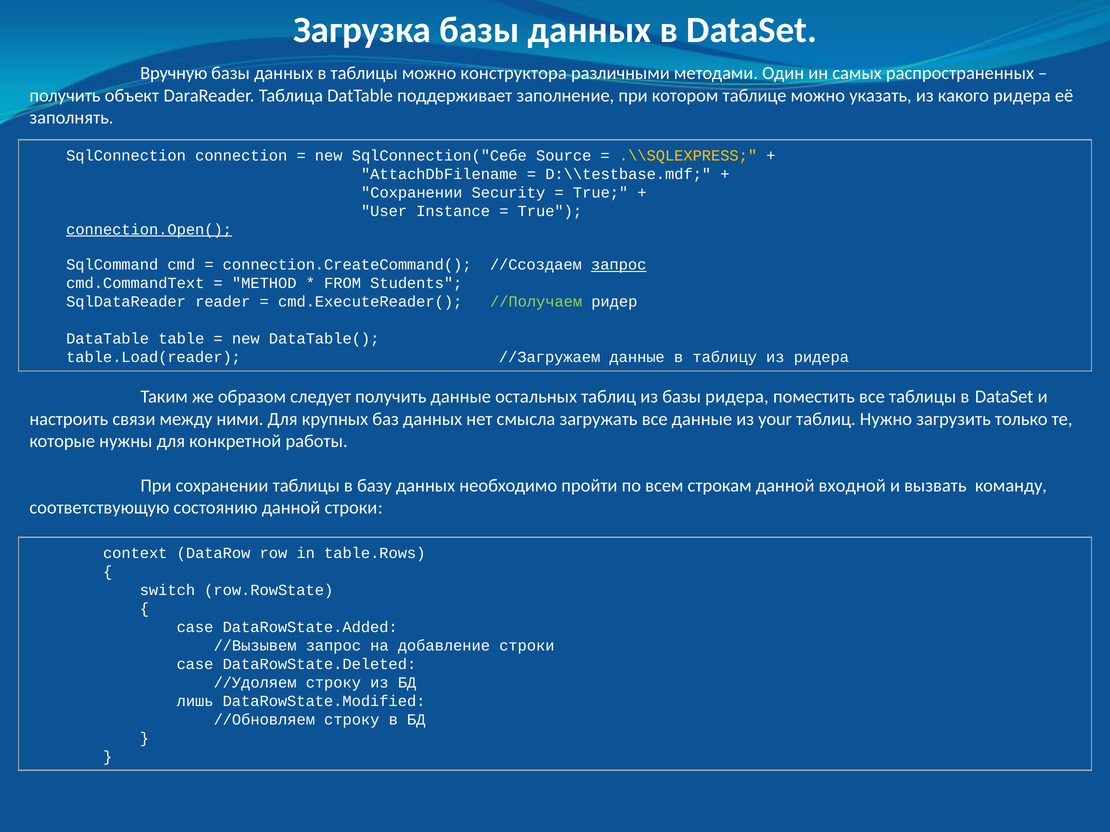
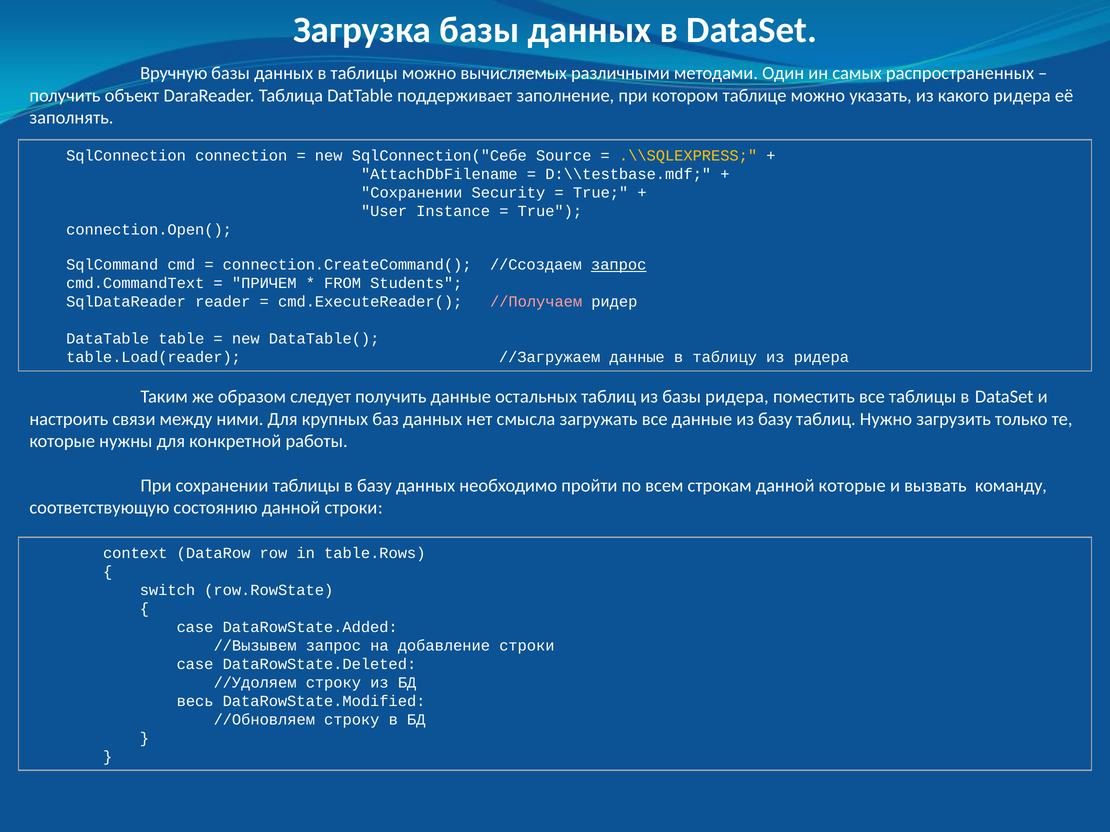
конструктора: конструктора -> вычисляемых
connection.Open( underline: present -> none
METHOD: METHOD -> ПРИЧЕМ
//Получаем colour: light green -> pink
из your: your -> базу
данной входной: входной -> которые
лишь: лишь -> весь
